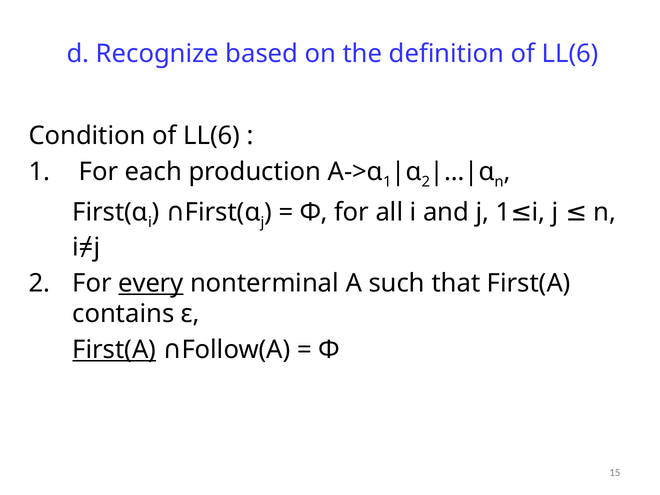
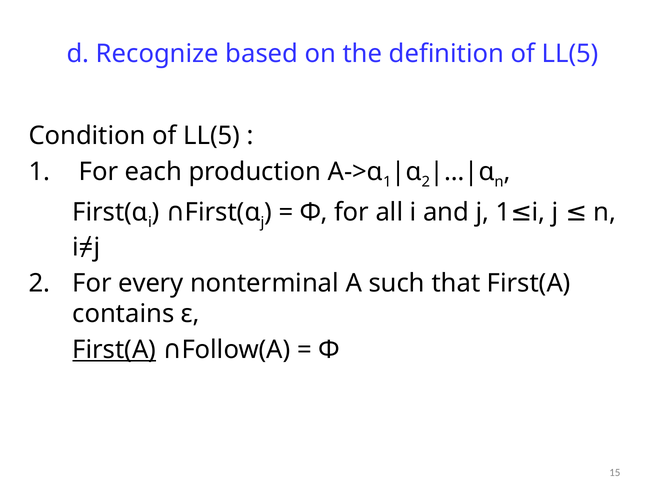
definition of LL(6: LL(6 -> LL(5
Condition of LL(6: LL(6 -> LL(5
every underline: present -> none
